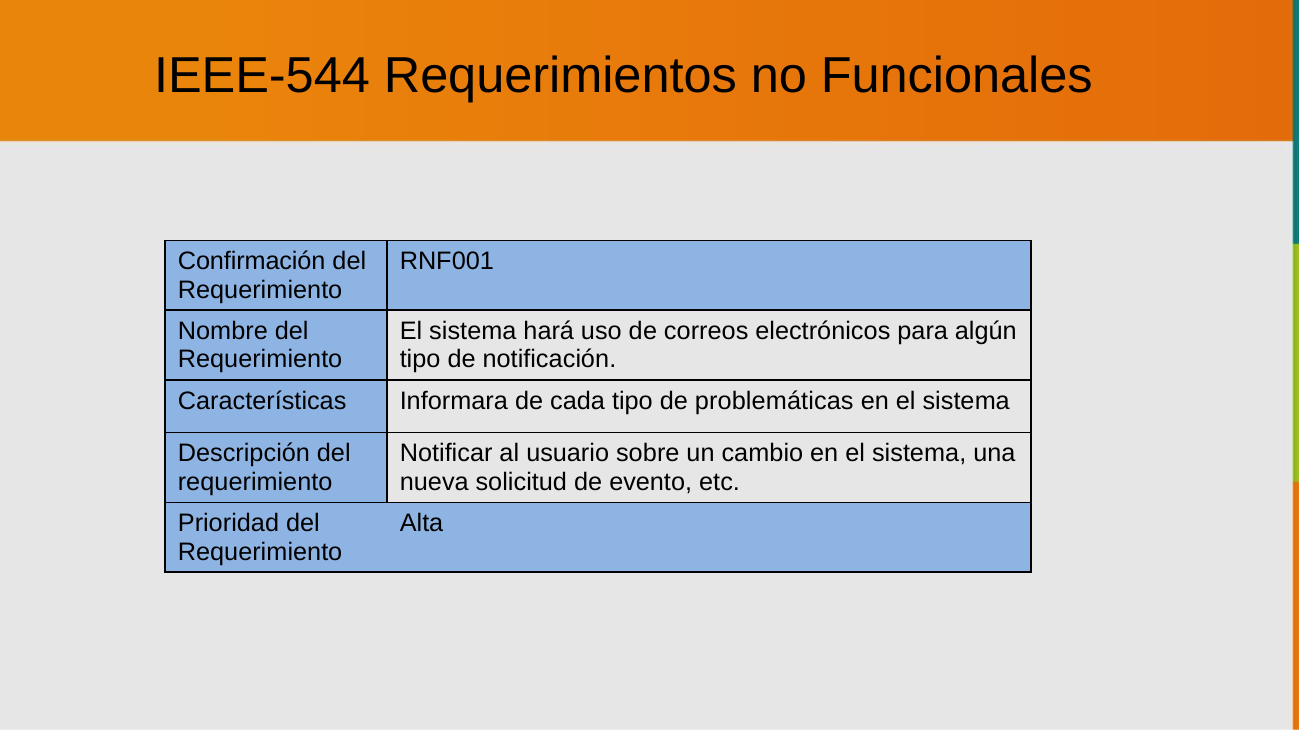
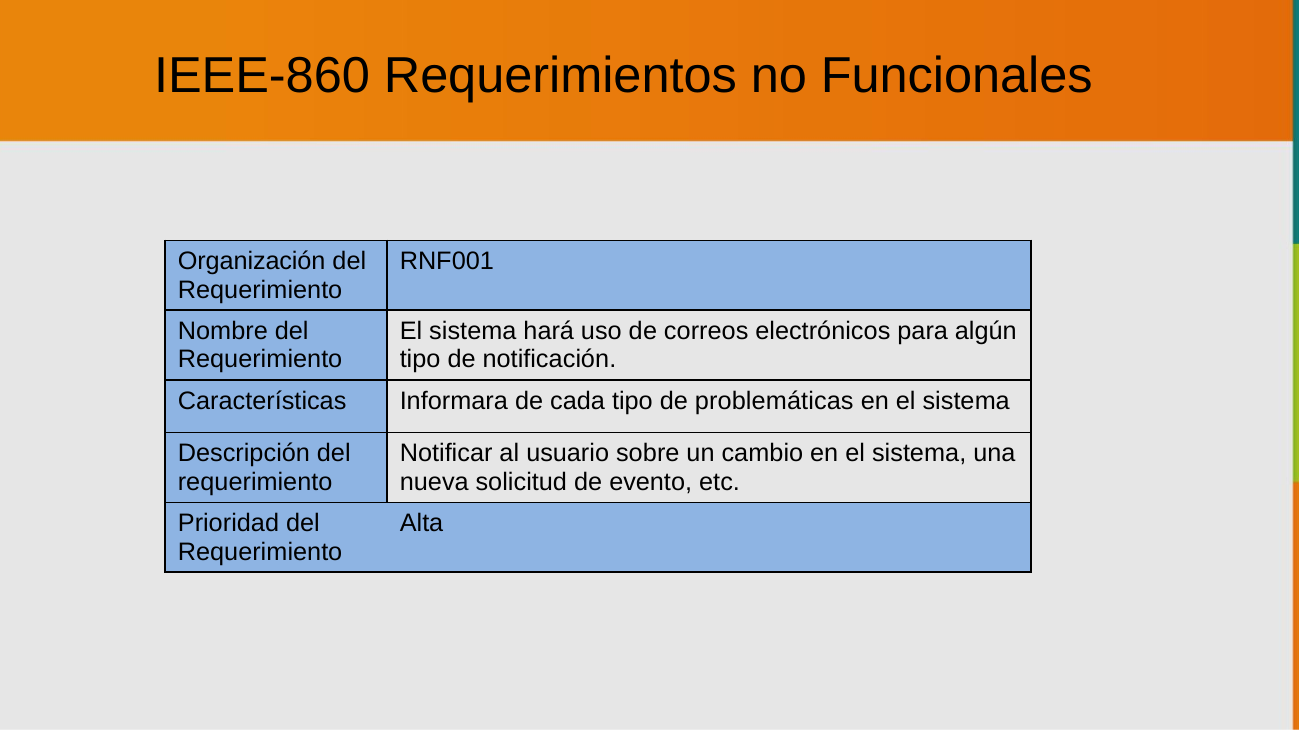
IEEE-544: IEEE-544 -> IEEE-860
Confirmación: Confirmación -> Organización
